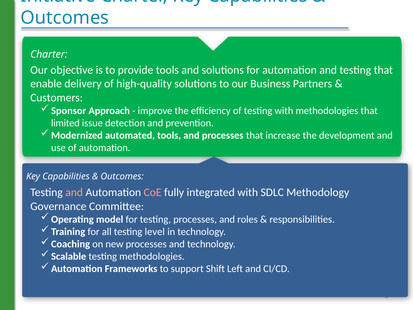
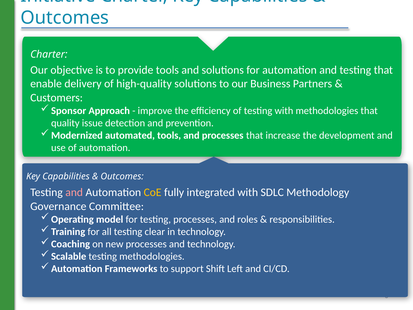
limited at (65, 123): limited -> quality
CoE colour: pink -> yellow
level: level -> clear
